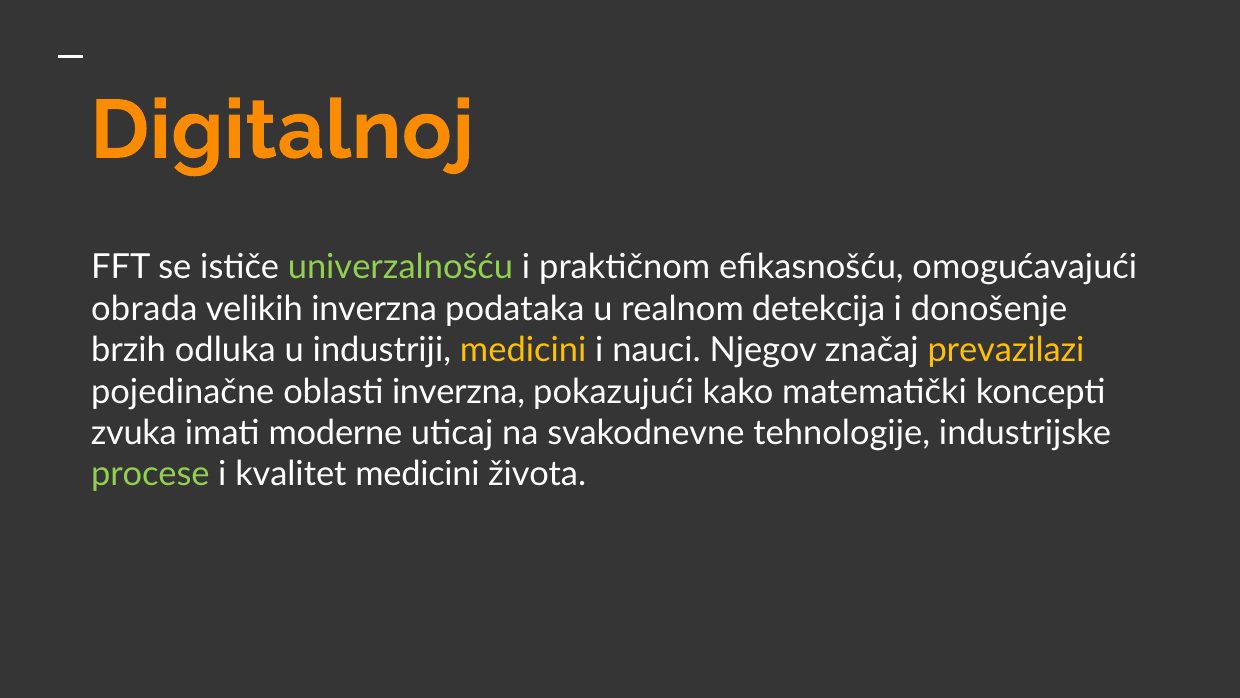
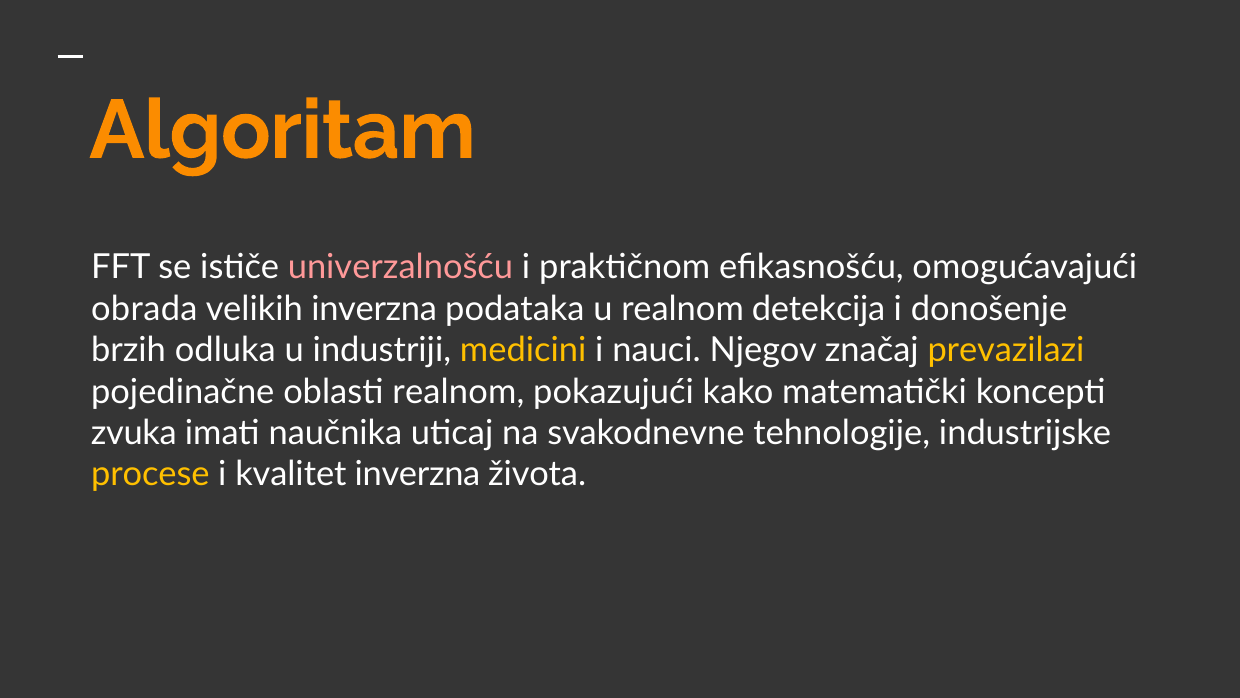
Digitalnoj: Digitalnoj -> Algoritam
univerzalnošću colour: light green -> pink
oblasti inverzna: inverzna -> realnom
moderne: moderne -> naučnika
procese colour: light green -> yellow
kvalitet medicini: medicini -> inverzna
